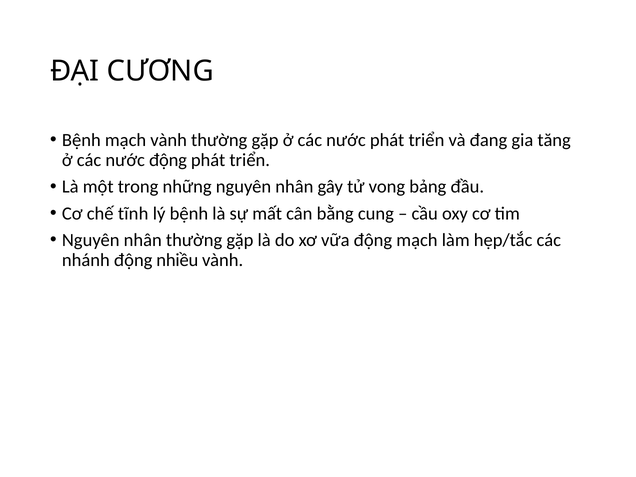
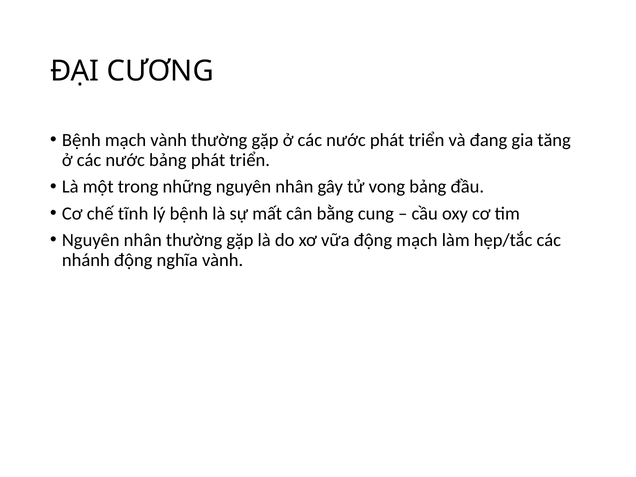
nước động: động -> bảng
nhiều: nhiều -> nghĩa
